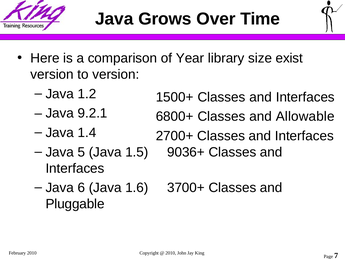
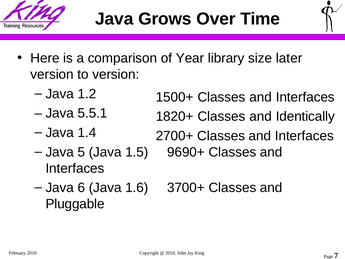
exist: exist -> later
9.2.1: 9.2.1 -> 5.5.1
6800+: 6800+ -> 1820+
Allowable: Allowable -> Identically
9036+: 9036+ -> 9690+
